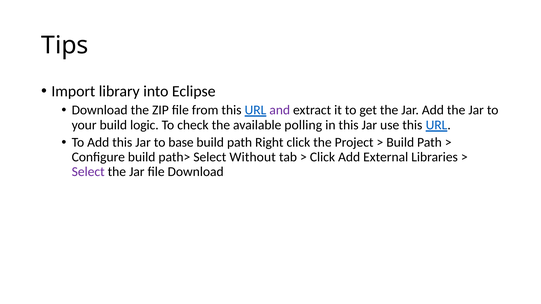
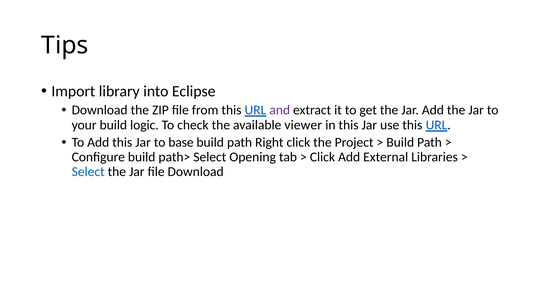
polling: polling -> viewer
Without: Without -> Opening
Select at (88, 172) colour: purple -> blue
